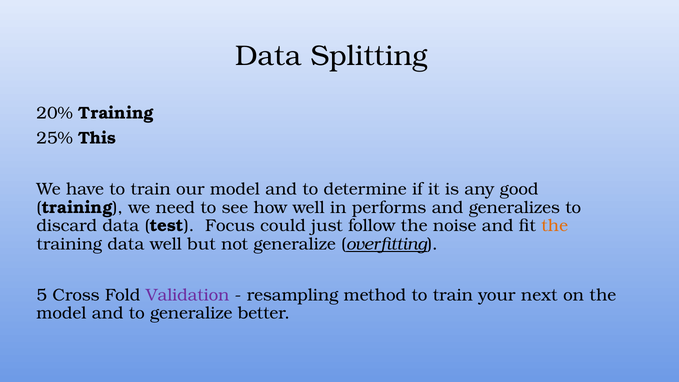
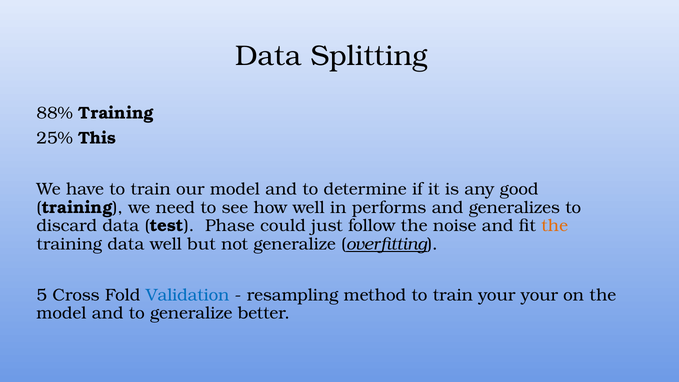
20%: 20% -> 88%
Focus: Focus -> Phase
Validation colour: purple -> blue
your next: next -> your
